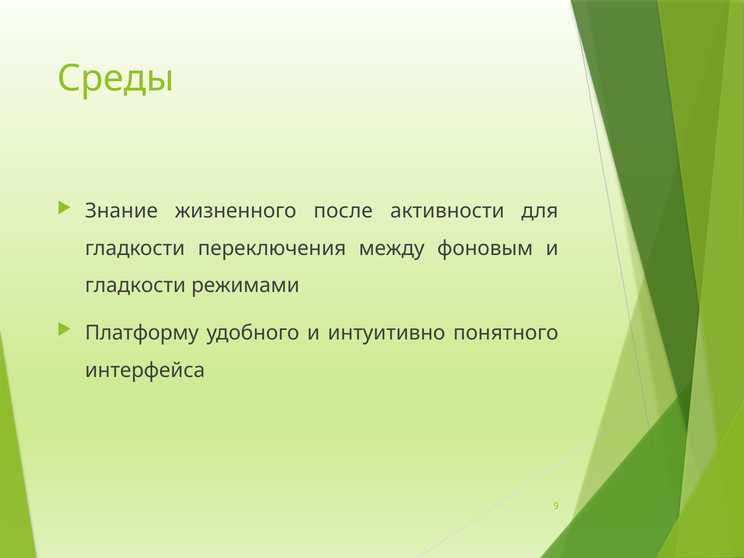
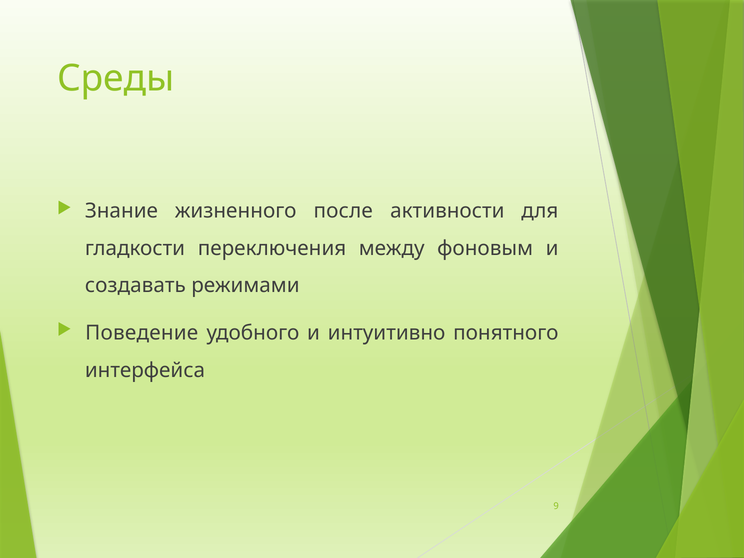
гладкости at (135, 285): гладкости -> создавать
Платформу: Платформу -> Поведение
